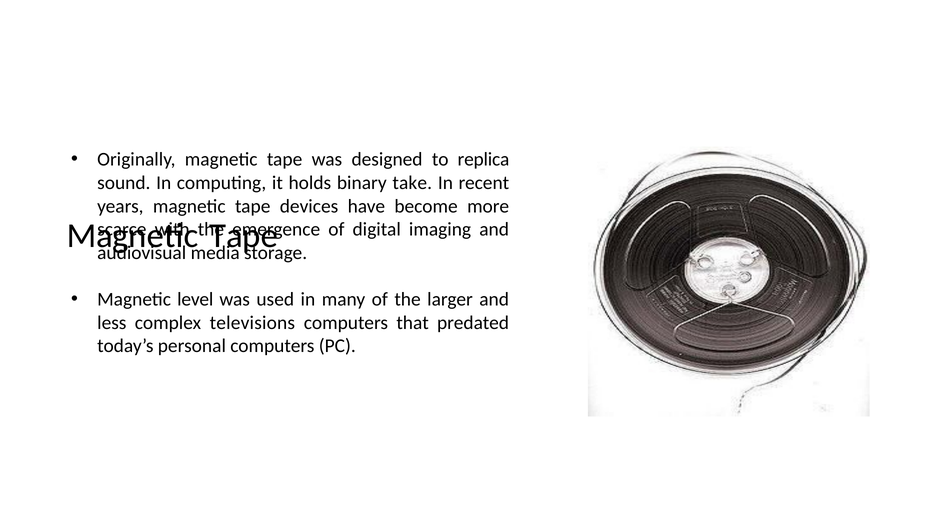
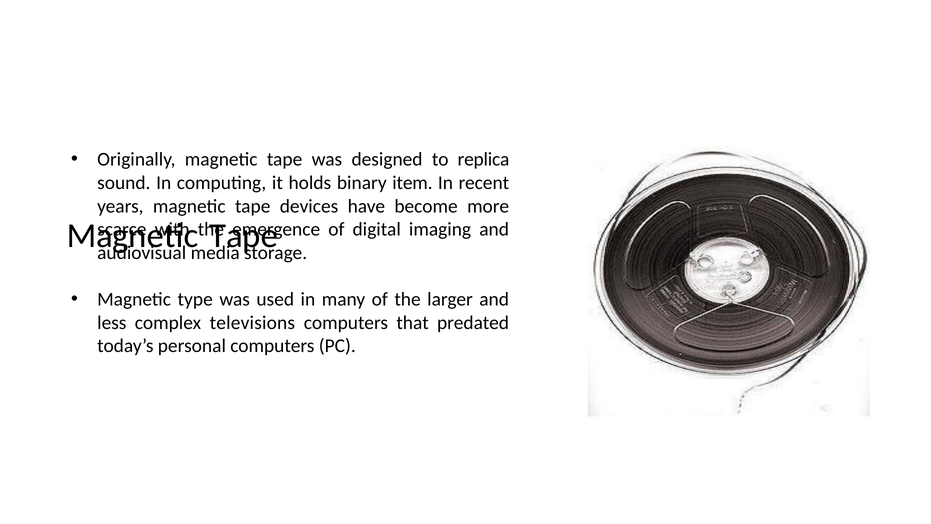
take: take -> item
level: level -> type
